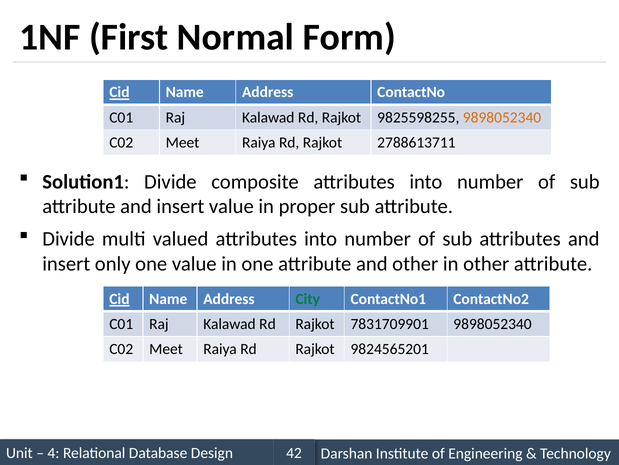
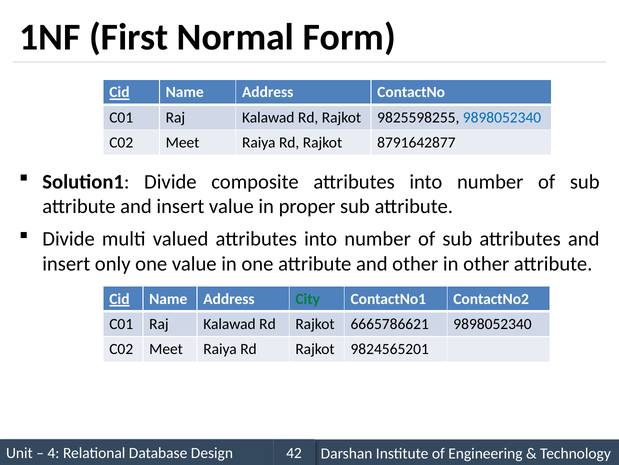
9898052340 at (502, 117) colour: orange -> blue
2788613711: 2788613711 -> 8791642877
7831709901: 7831709901 -> 6665786621
